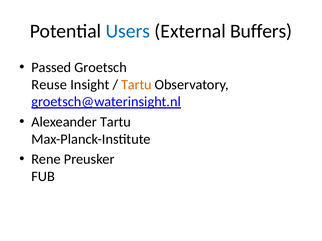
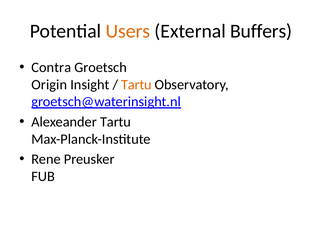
Users colour: blue -> orange
Passed: Passed -> Contra
Reuse: Reuse -> Origin
